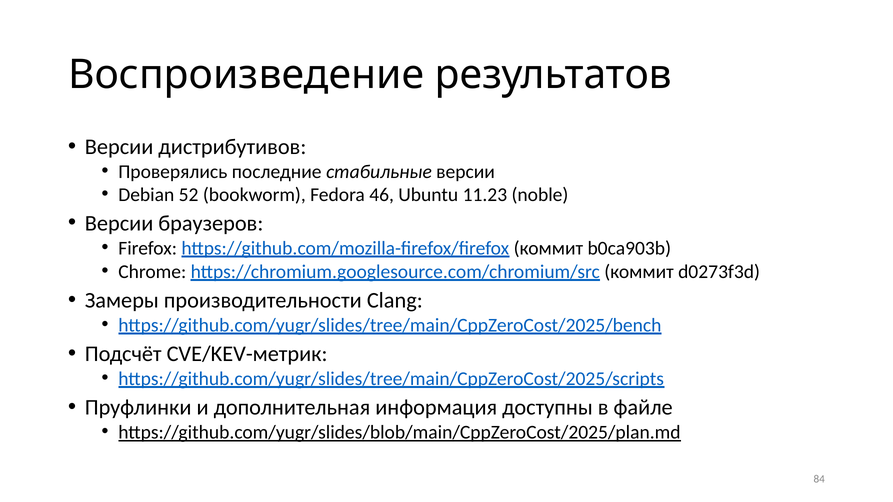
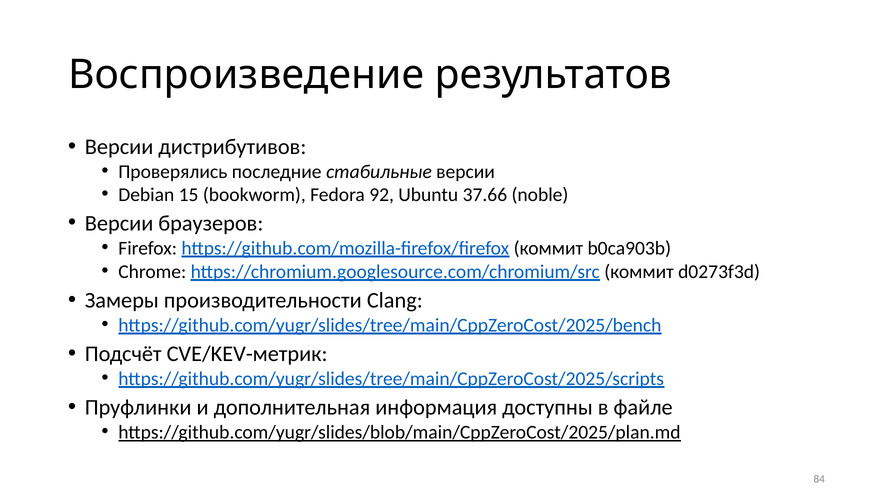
52: 52 -> 15
46: 46 -> 92
11.23: 11.23 -> 37.66
